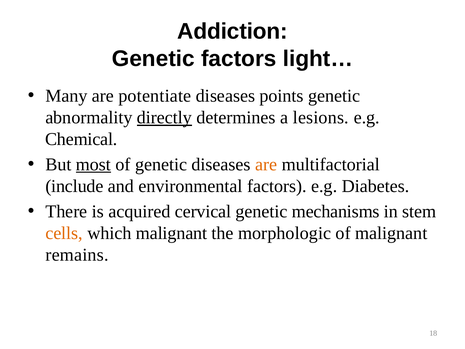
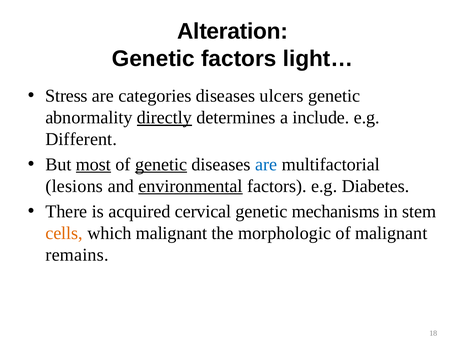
Addiction: Addiction -> Alteration
Many: Many -> Stress
potentiate: potentiate -> categories
points: points -> ulcers
lesions: lesions -> include
Chemical: Chemical -> Different
genetic at (161, 164) underline: none -> present
are at (266, 164) colour: orange -> blue
include: include -> lesions
environmental underline: none -> present
